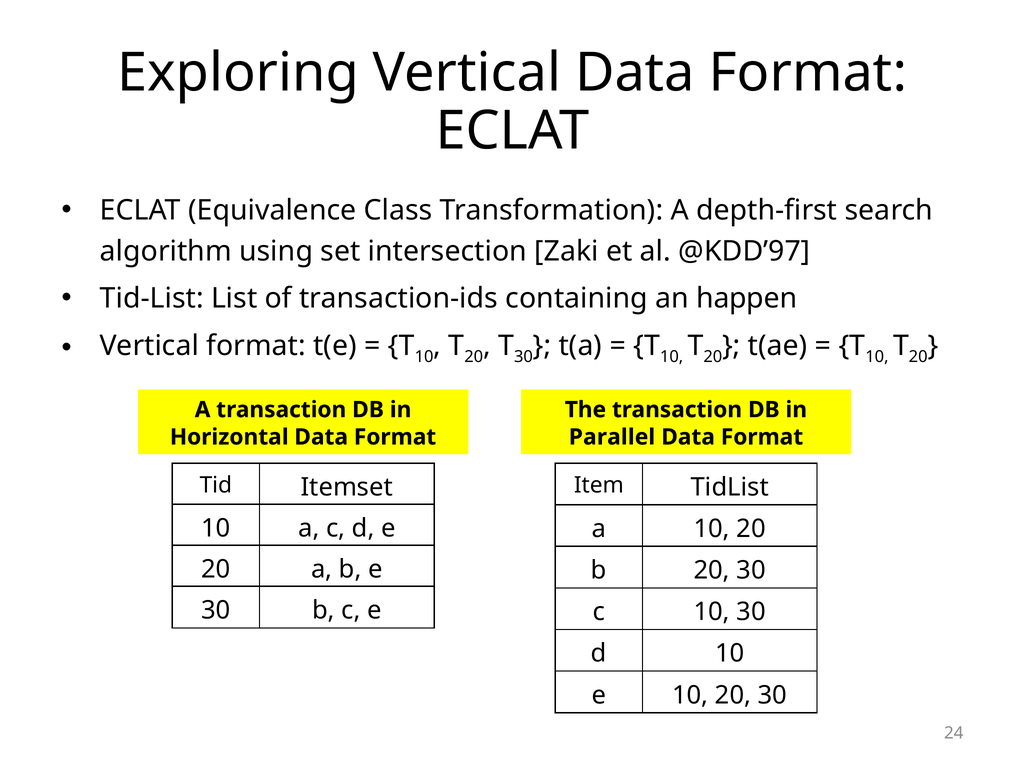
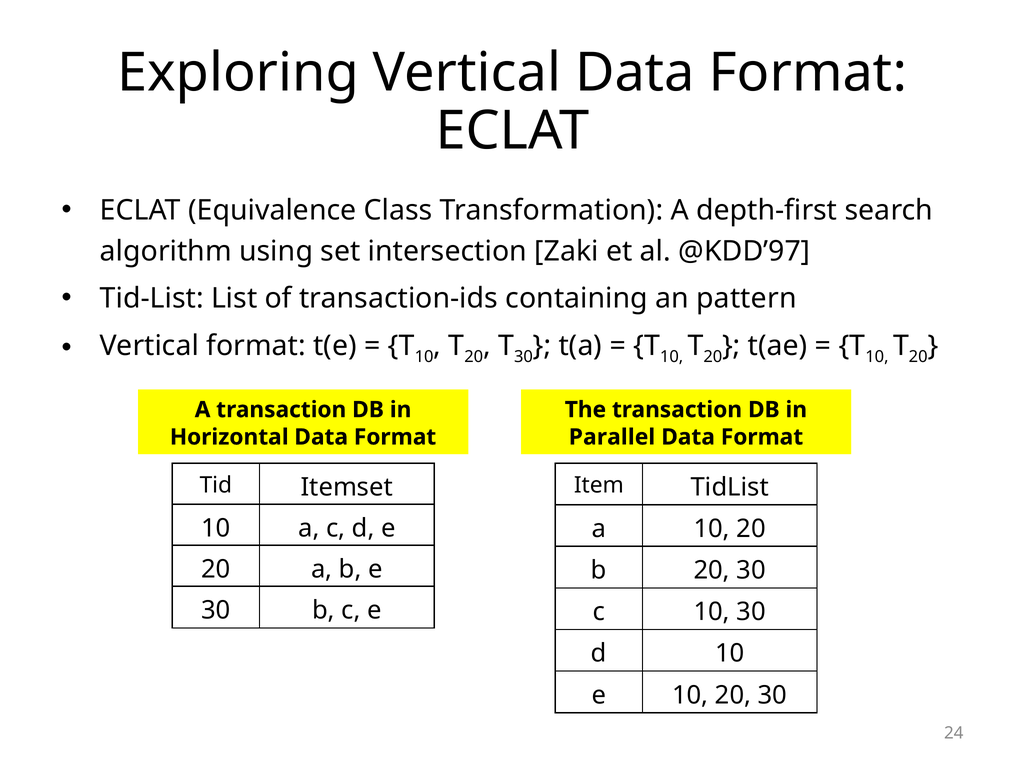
happen: happen -> pattern
